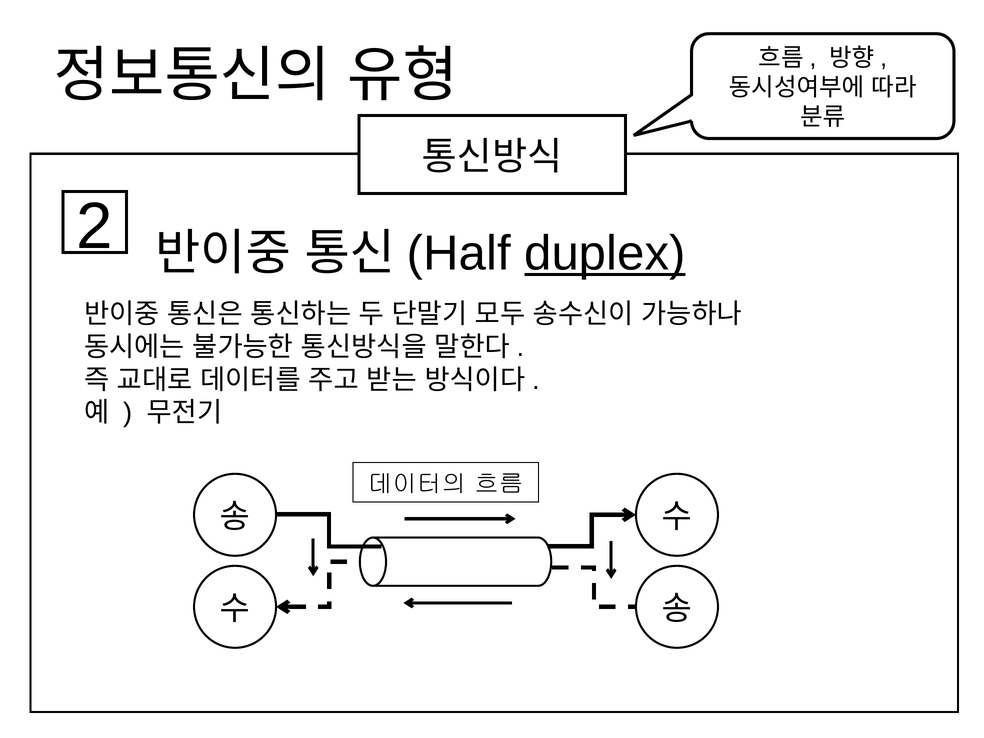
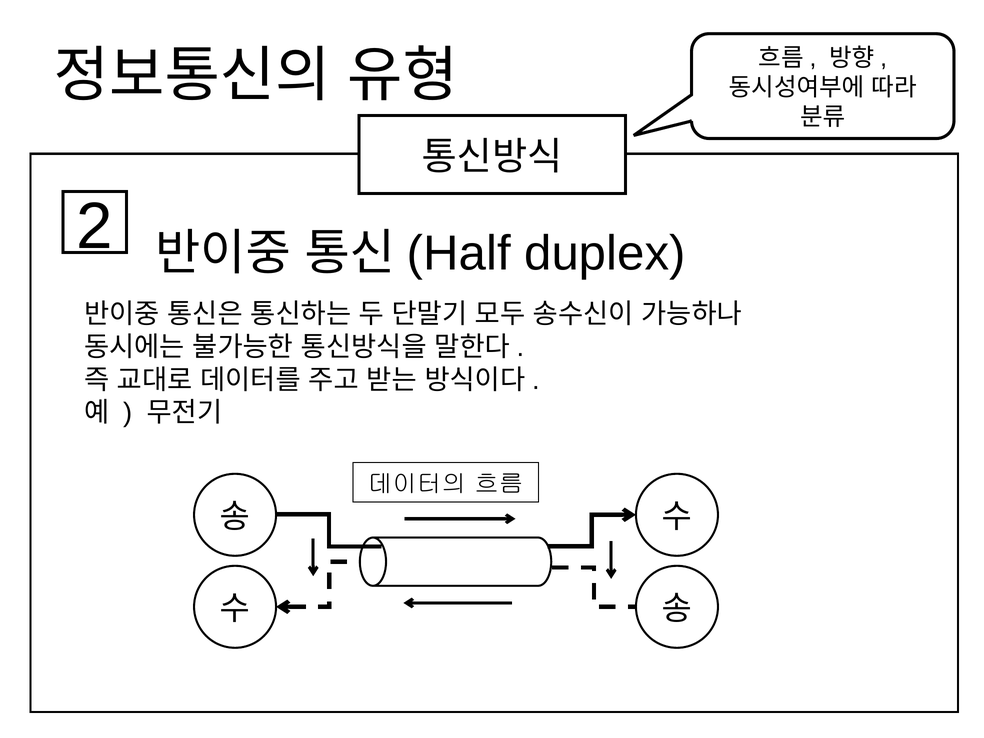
duplex underline: present -> none
